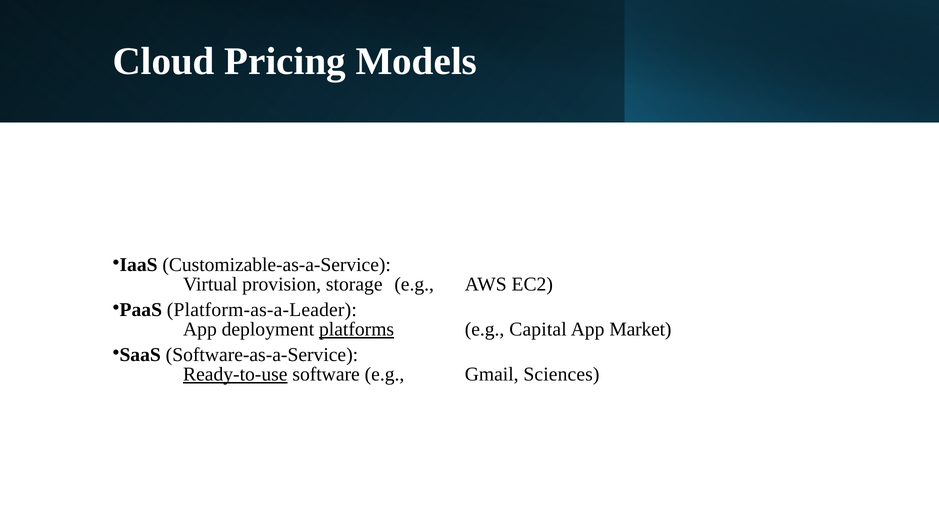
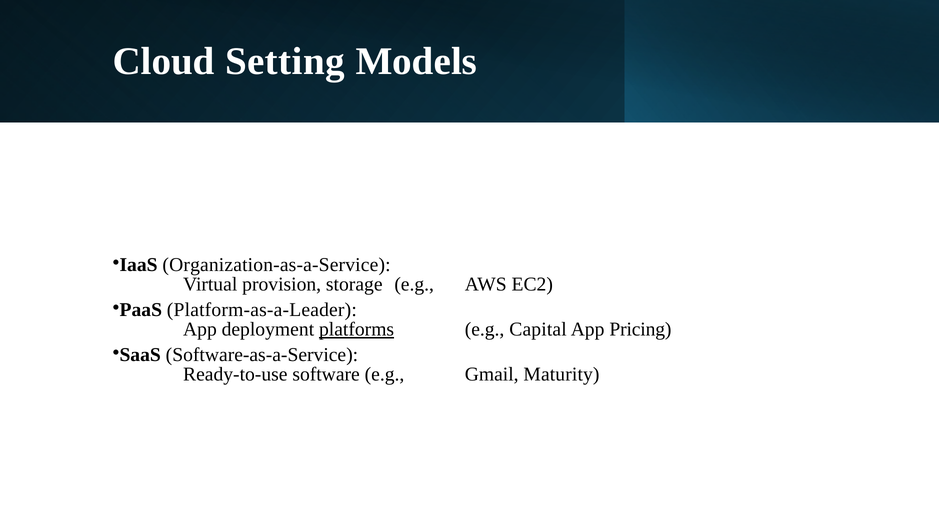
Pricing: Pricing -> Setting
Customizable-as-a-Service: Customizable-as-a-Service -> Organization-as-a-Service
Market: Market -> Pricing
Ready-to-use underline: present -> none
Sciences: Sciences -> Maturity
